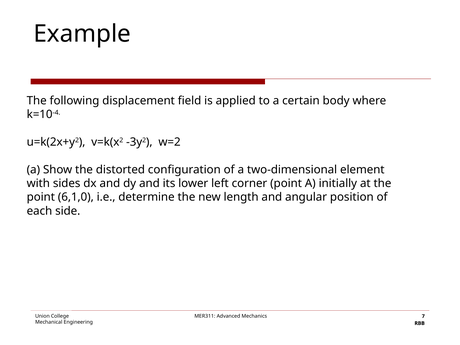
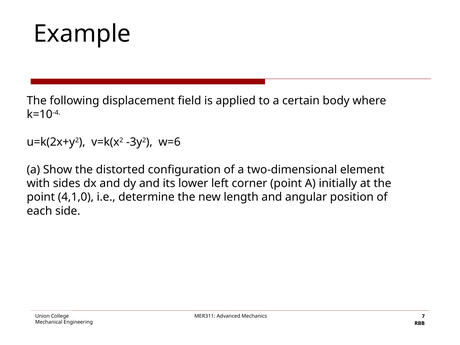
w=2: w=2 -> w=6
6,1,0: 6,1,0 -> 4,1,0
